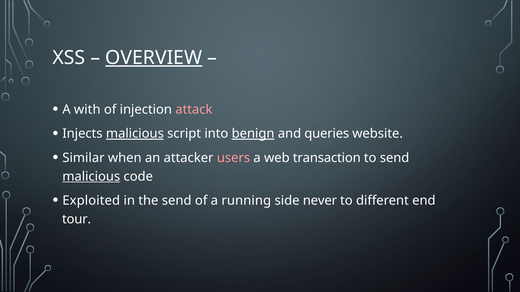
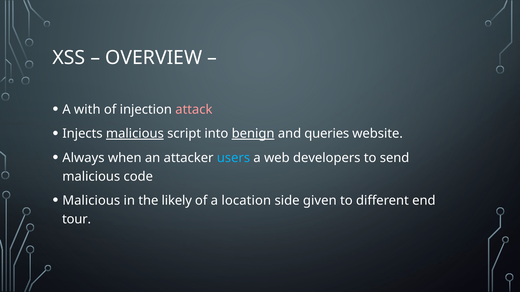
OVERVIEW underline: present -> none
Similar: Similar -> Always
users colour: pink -> light blue
transaction: transaction -> developers
malicious at (91, 177) underline: present -> none
Exploited at (91, 201): Exploited -> Malicious
the send: send -> likely
running: running -> location
never: never -> given
